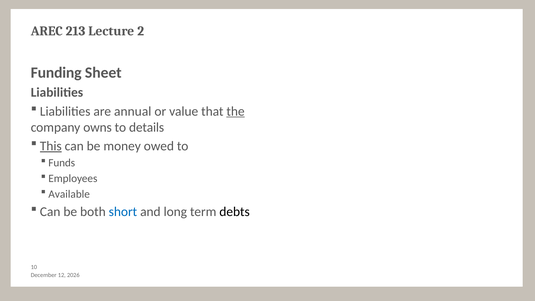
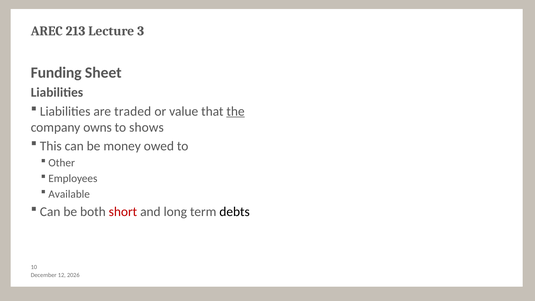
2: 2 -> 3
annual: annual -> traded
details: details -> shows
This underline: present -> none
Funds: Funds -> Other
short colour: blue -> red
